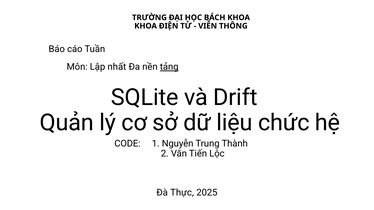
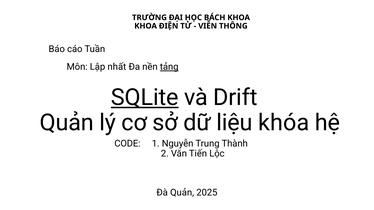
SQLite underline: none -> present
chức: chức -> khóa
Đà Thực: Thực -> Quản
